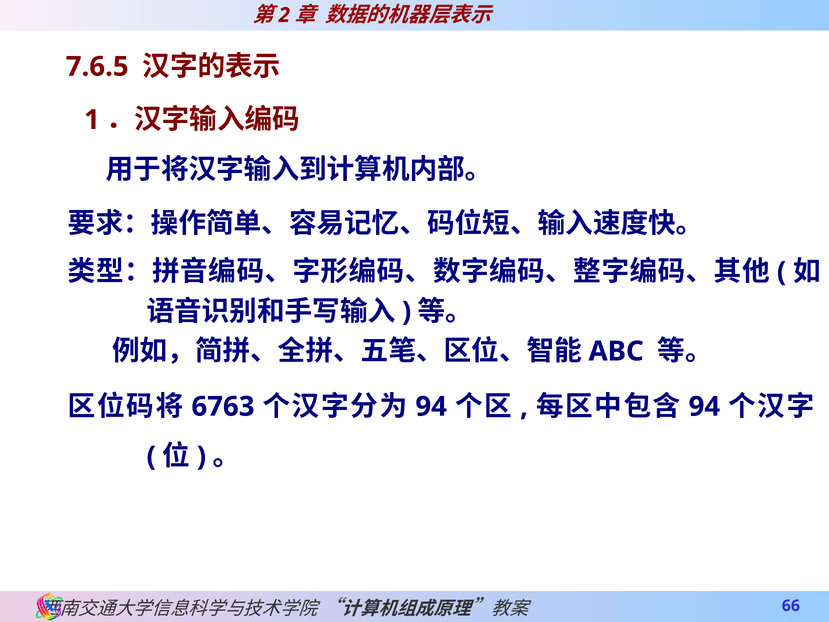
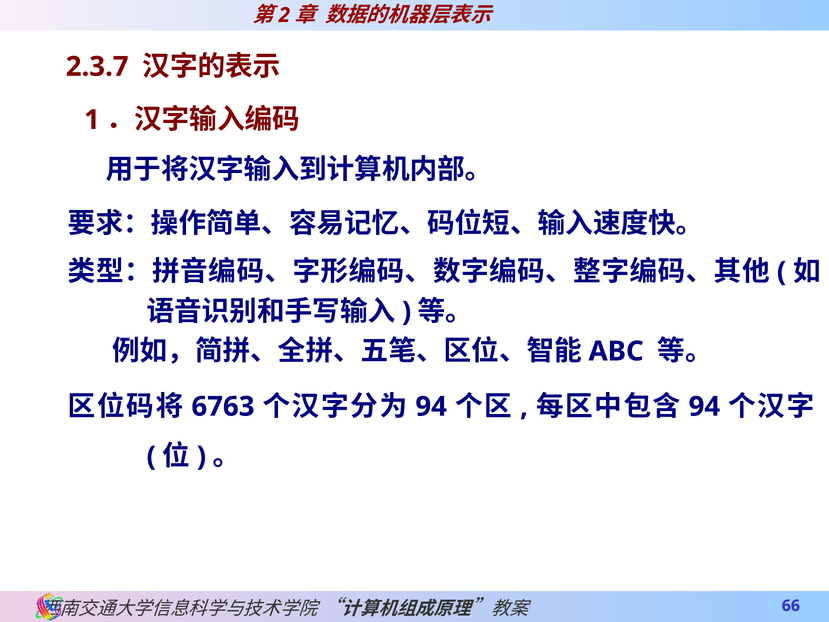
7.6.5: 7.6.5 -> 2.3.7
